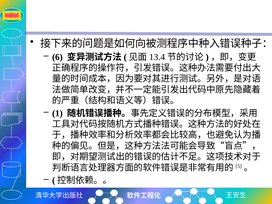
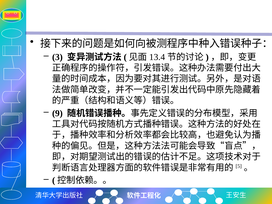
6: 6 -> 3
1: 1 -> 9
